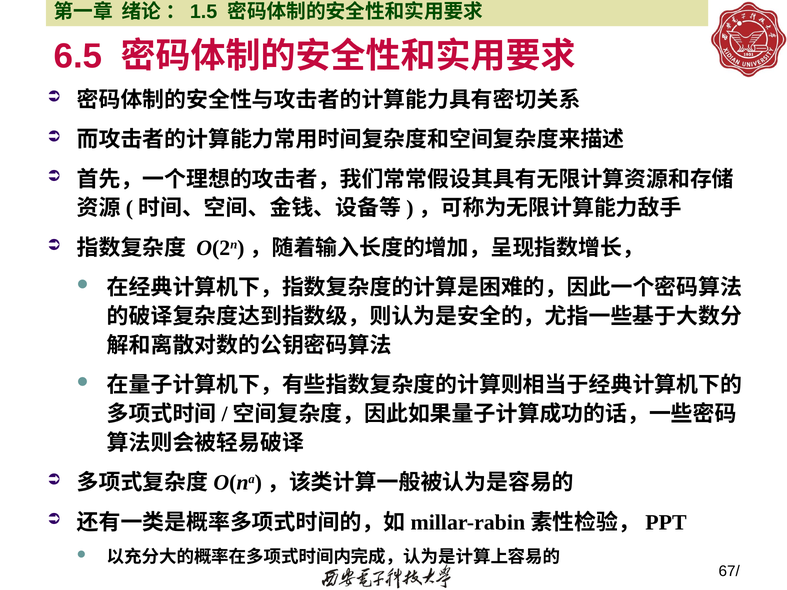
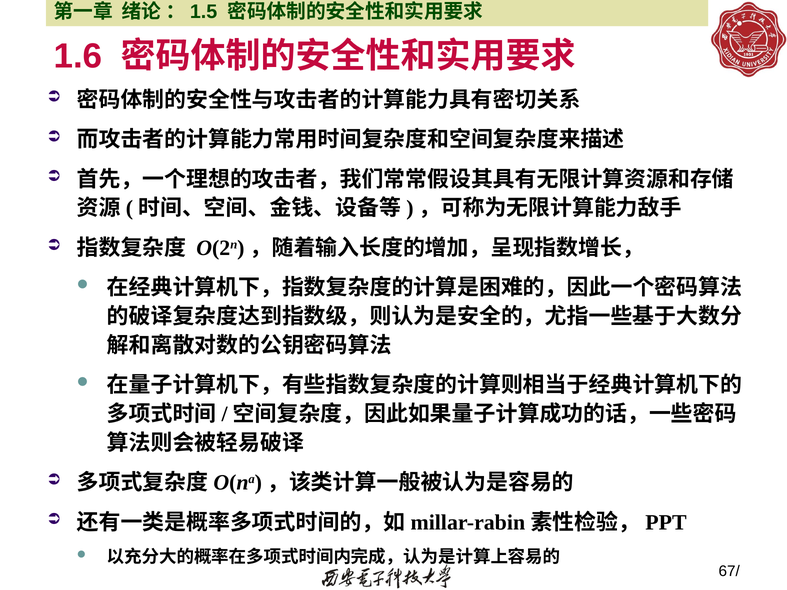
6.5: 6.5 -> 1.6
